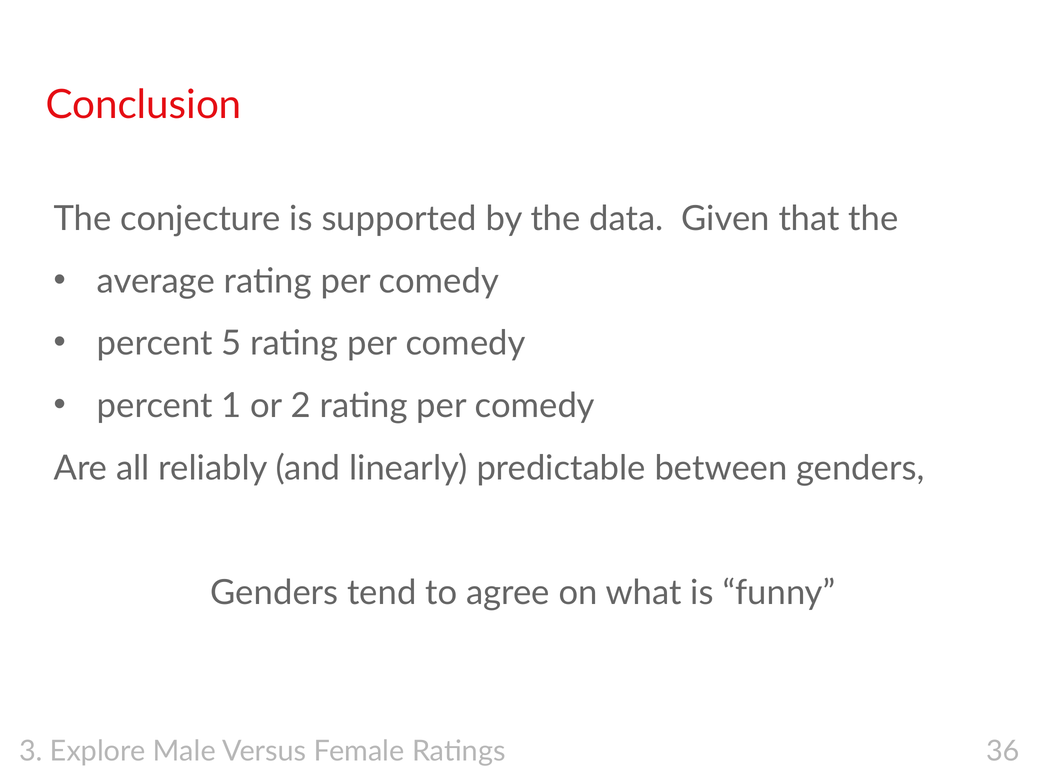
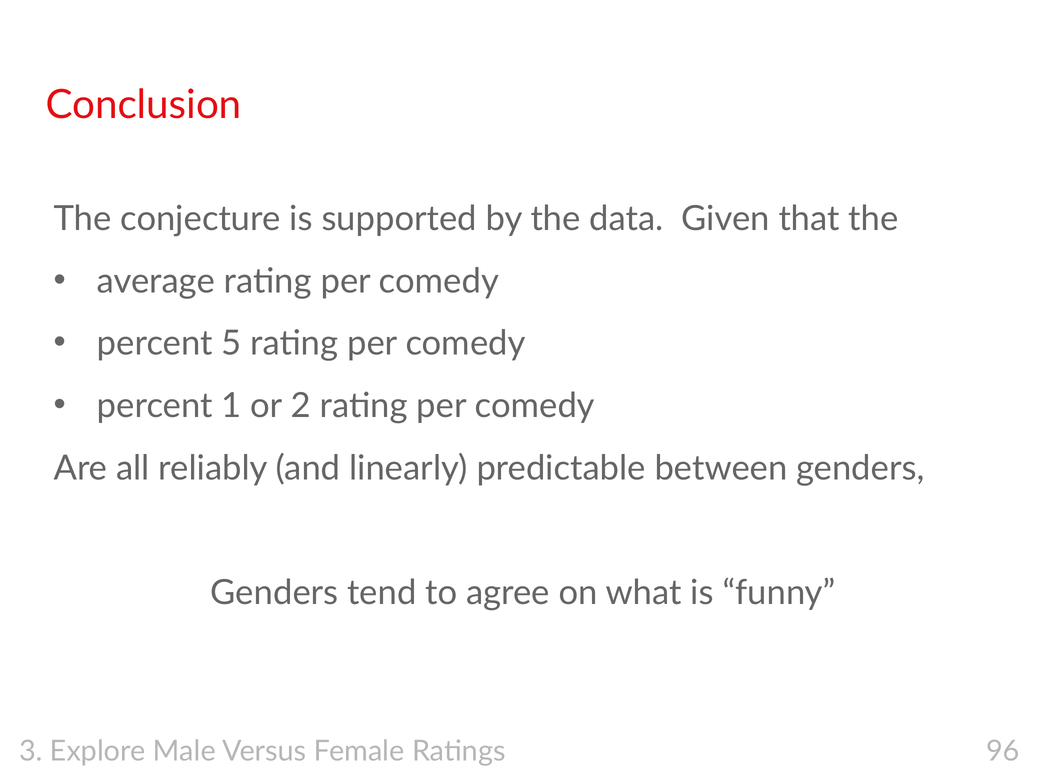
36: 36 -> 96
